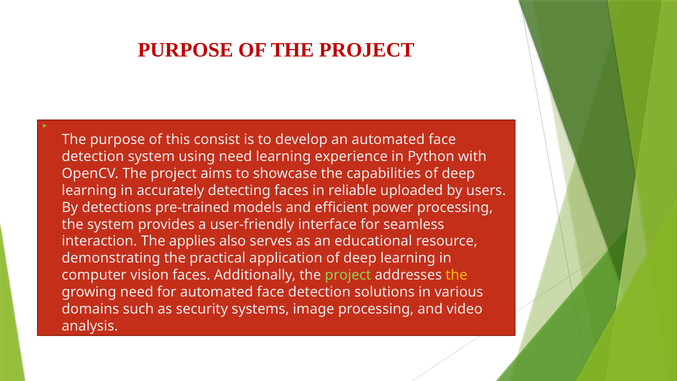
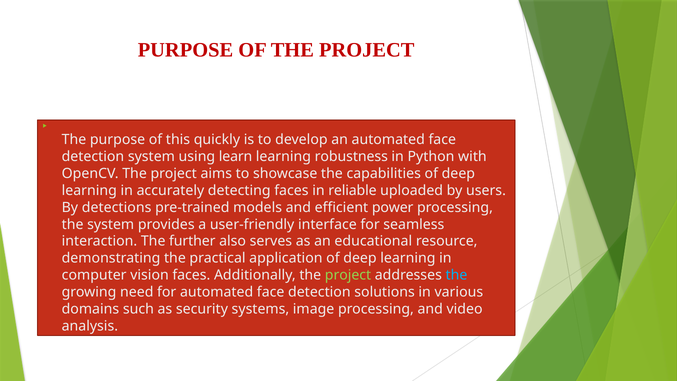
consist: consist -> quickly
using need: need -> learn
experience: experience -> robustness
applies: applies -> further
the at (456, 275) colour: yellow -> light blue
